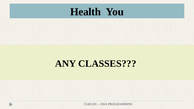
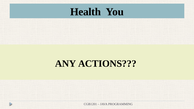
CLASSES: CLASSES -> ACTIONS
